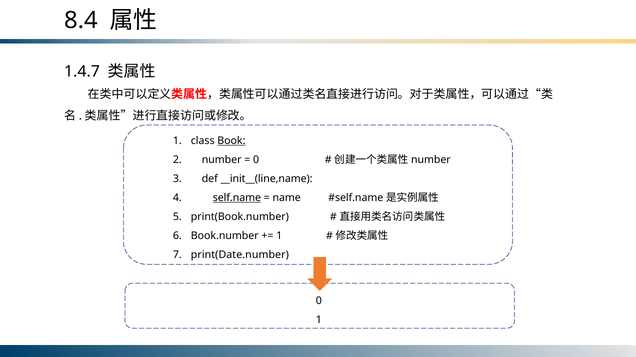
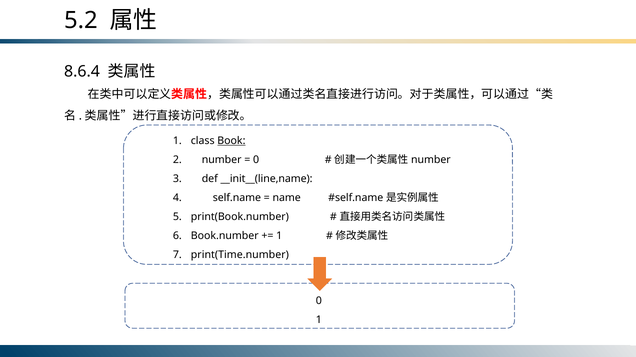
8.4: 8.4 -> 5.2
1.4.7: 1.4.7 -> 8.6.4
self.name underline: present -> none
print(Date.number: print(Date.number -> print(Time.number
